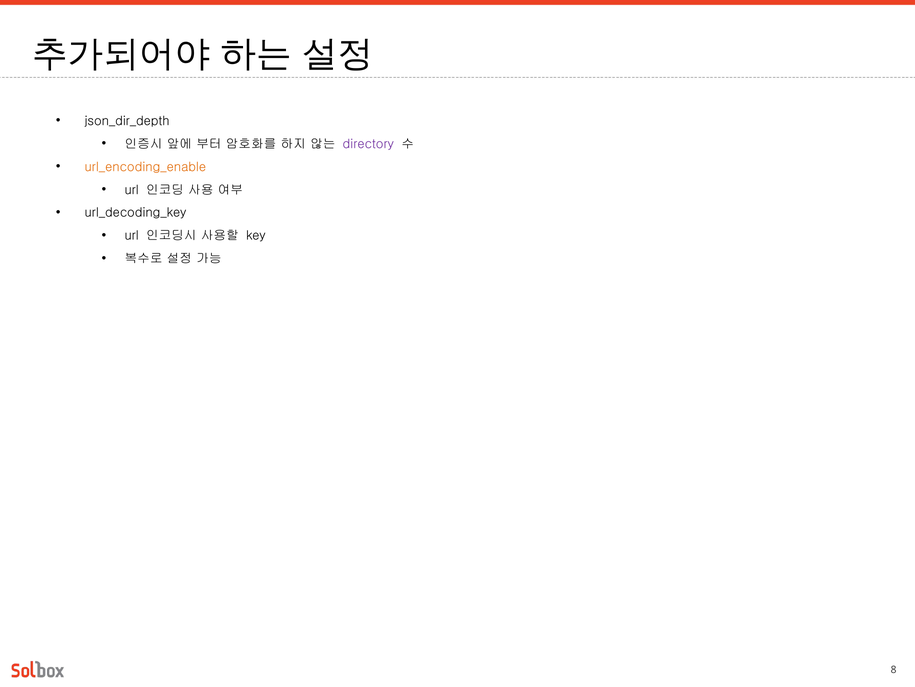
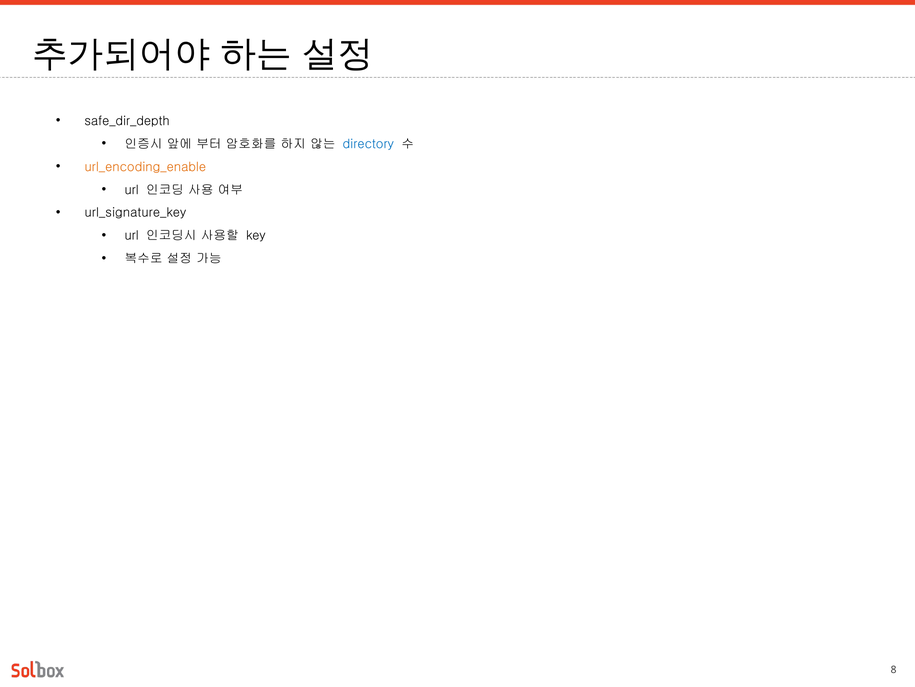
json_dir_depth: json_dir_depth -> safe_dir_depth
directory colour: purple -> blue
url_decoding_key: url_decoding_key -> url_signature_key
